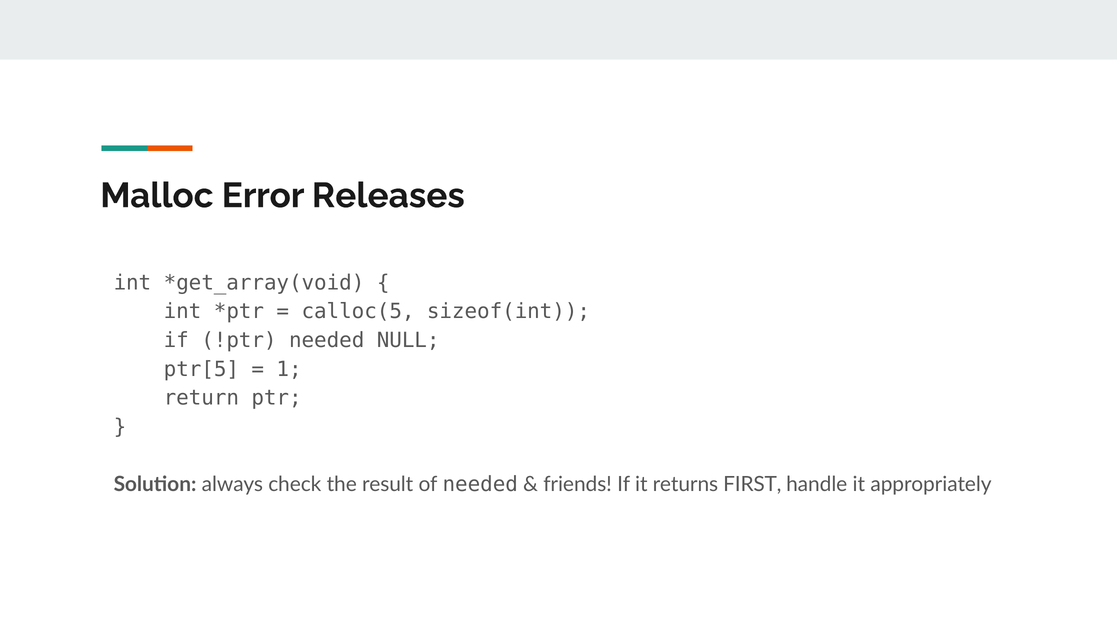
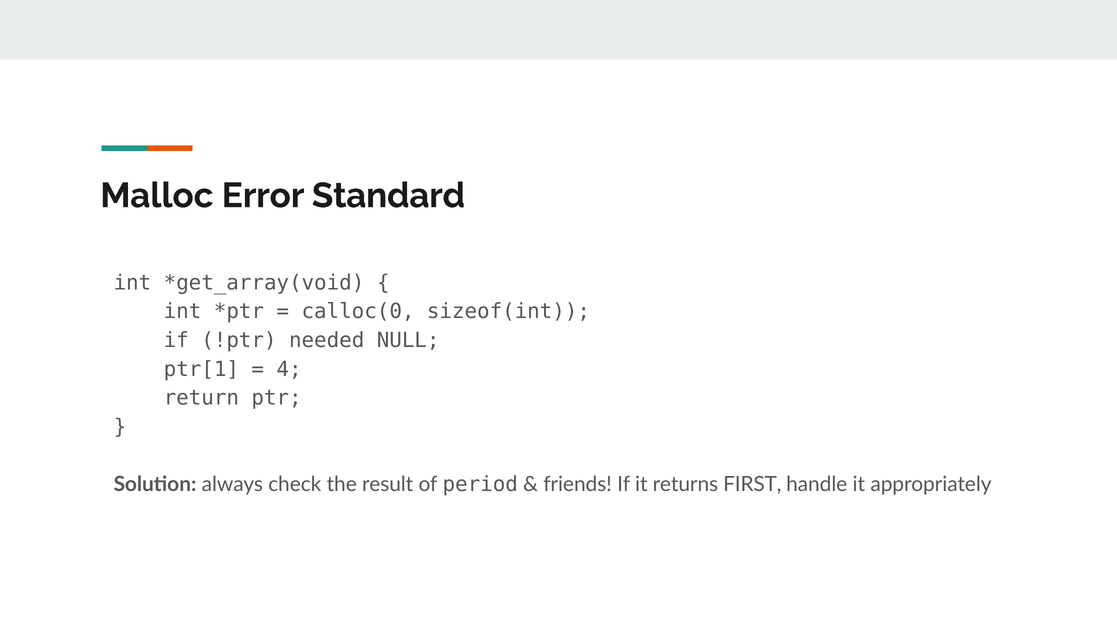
Releases: Releases -> Standard
calloc(5: calloc(5 -> calloc(0
ptr[5: ptr[5 -> ptr[1
1: 1 -> 4
of needed: needed -> period
